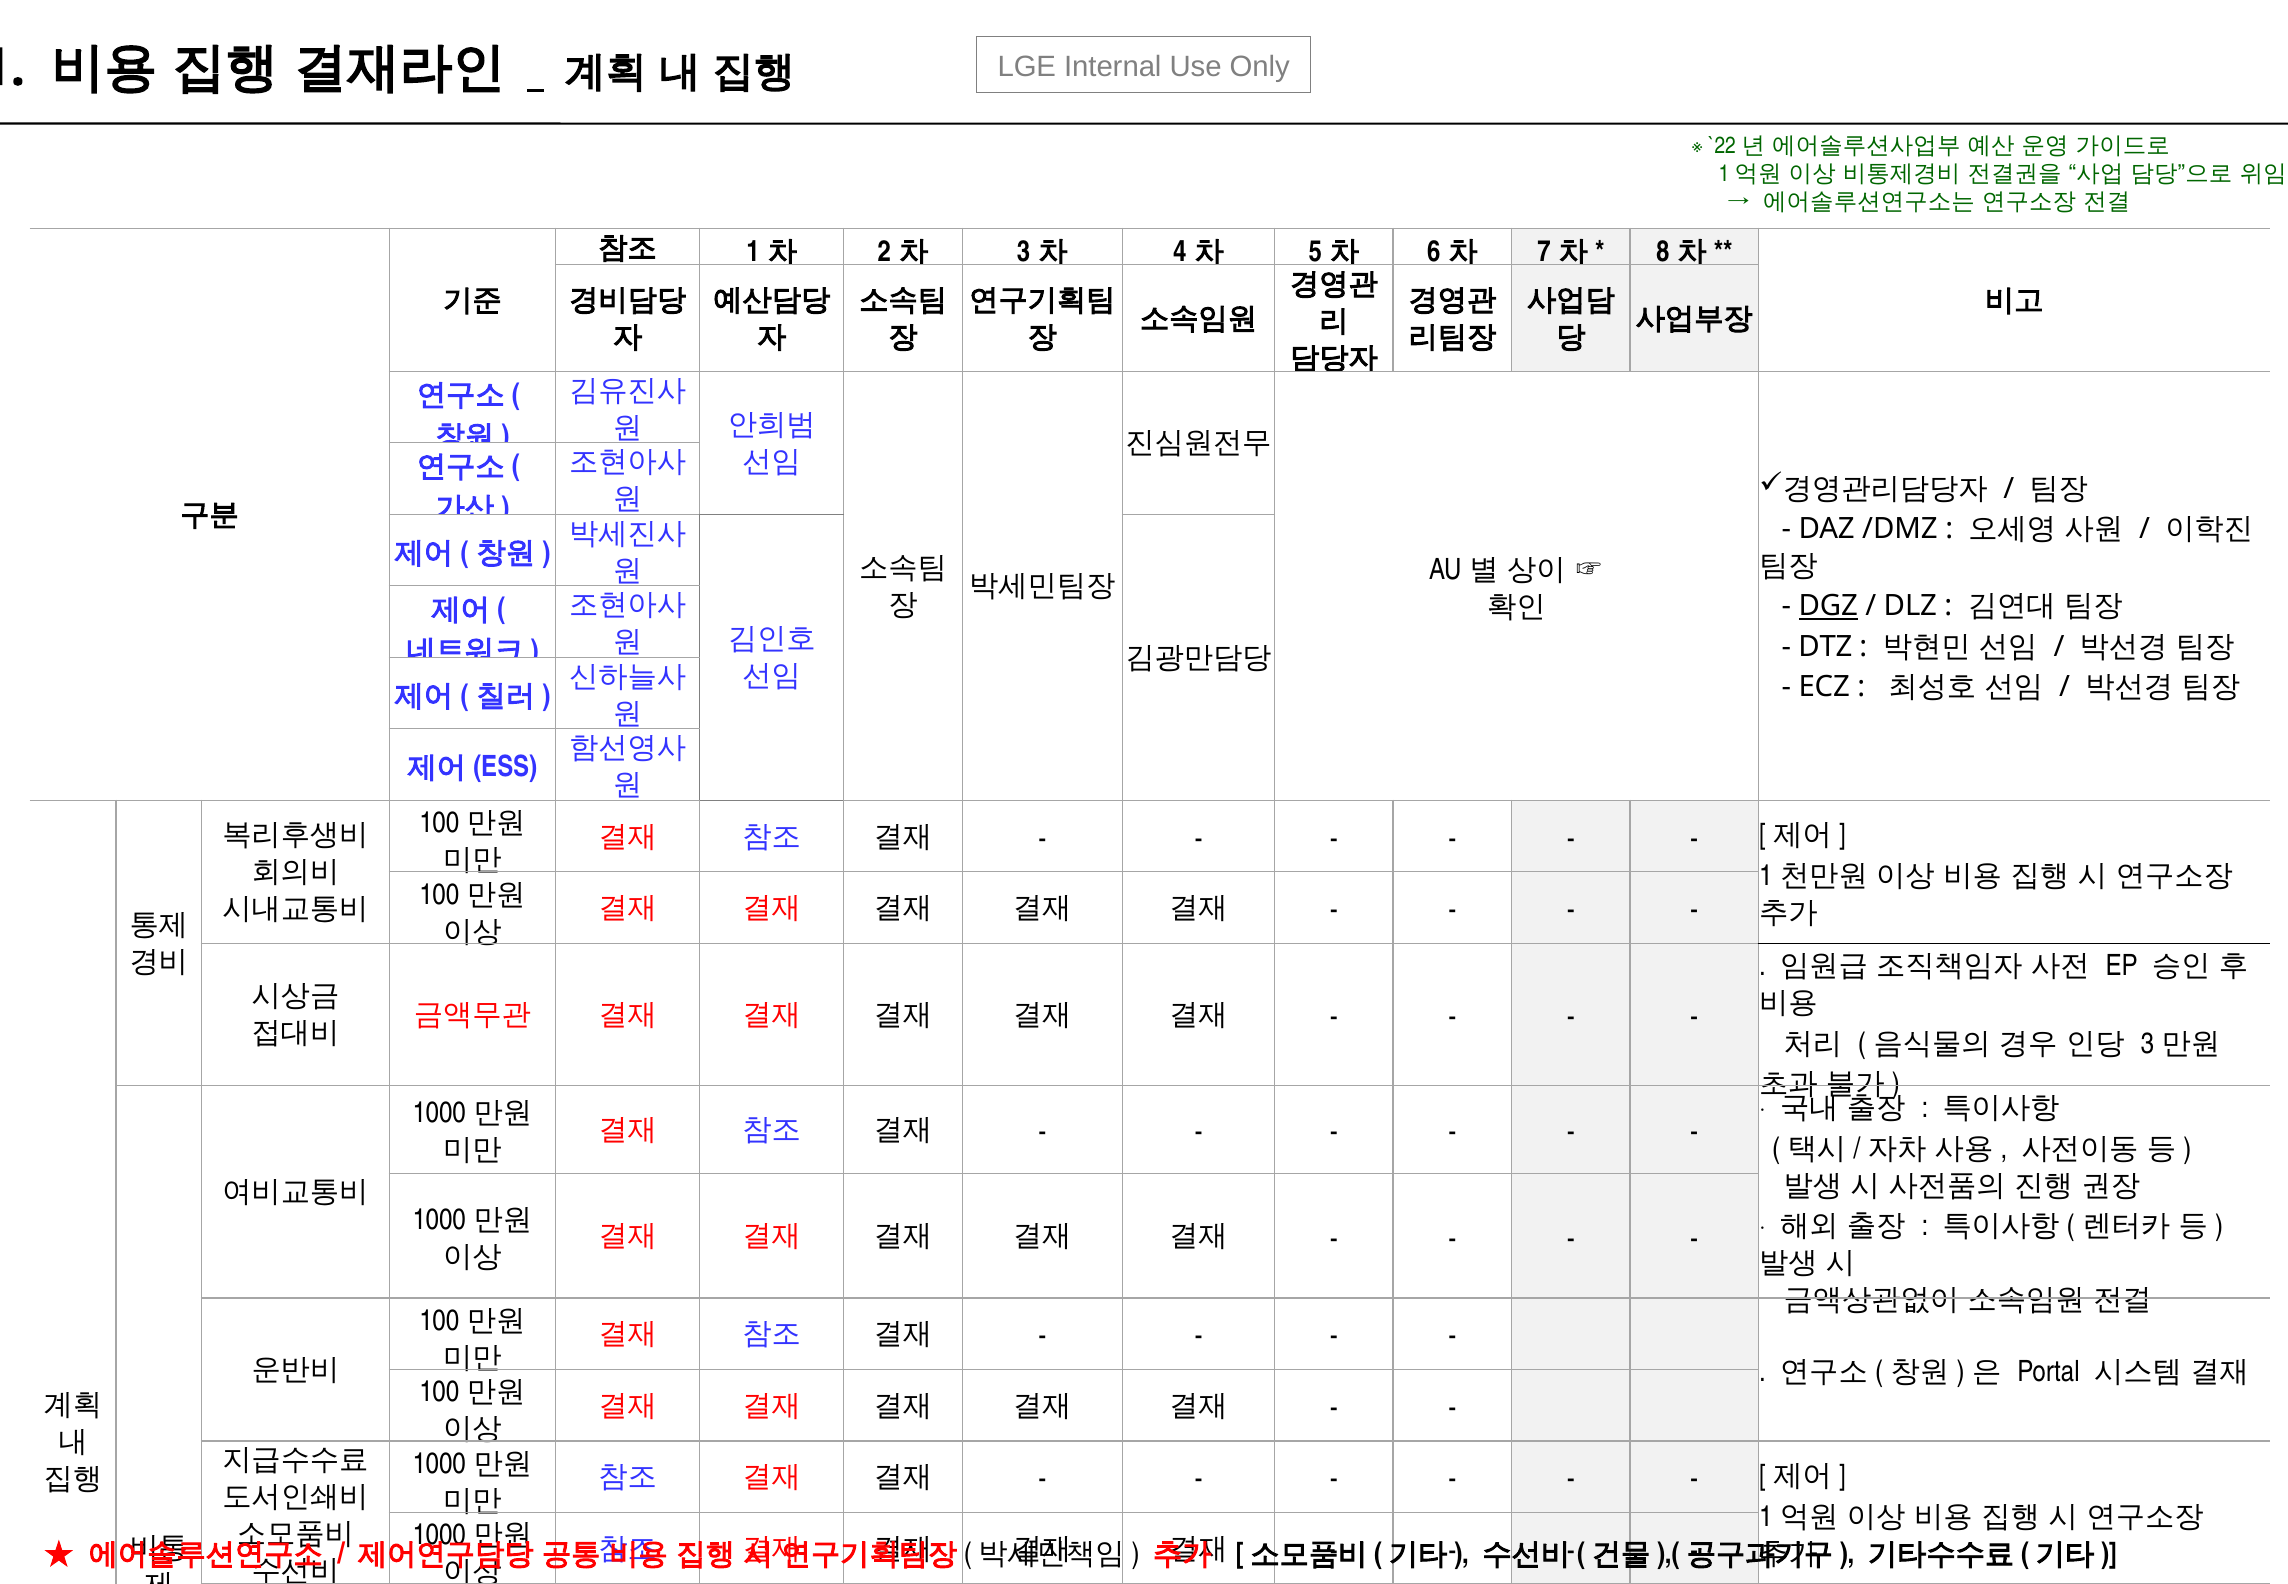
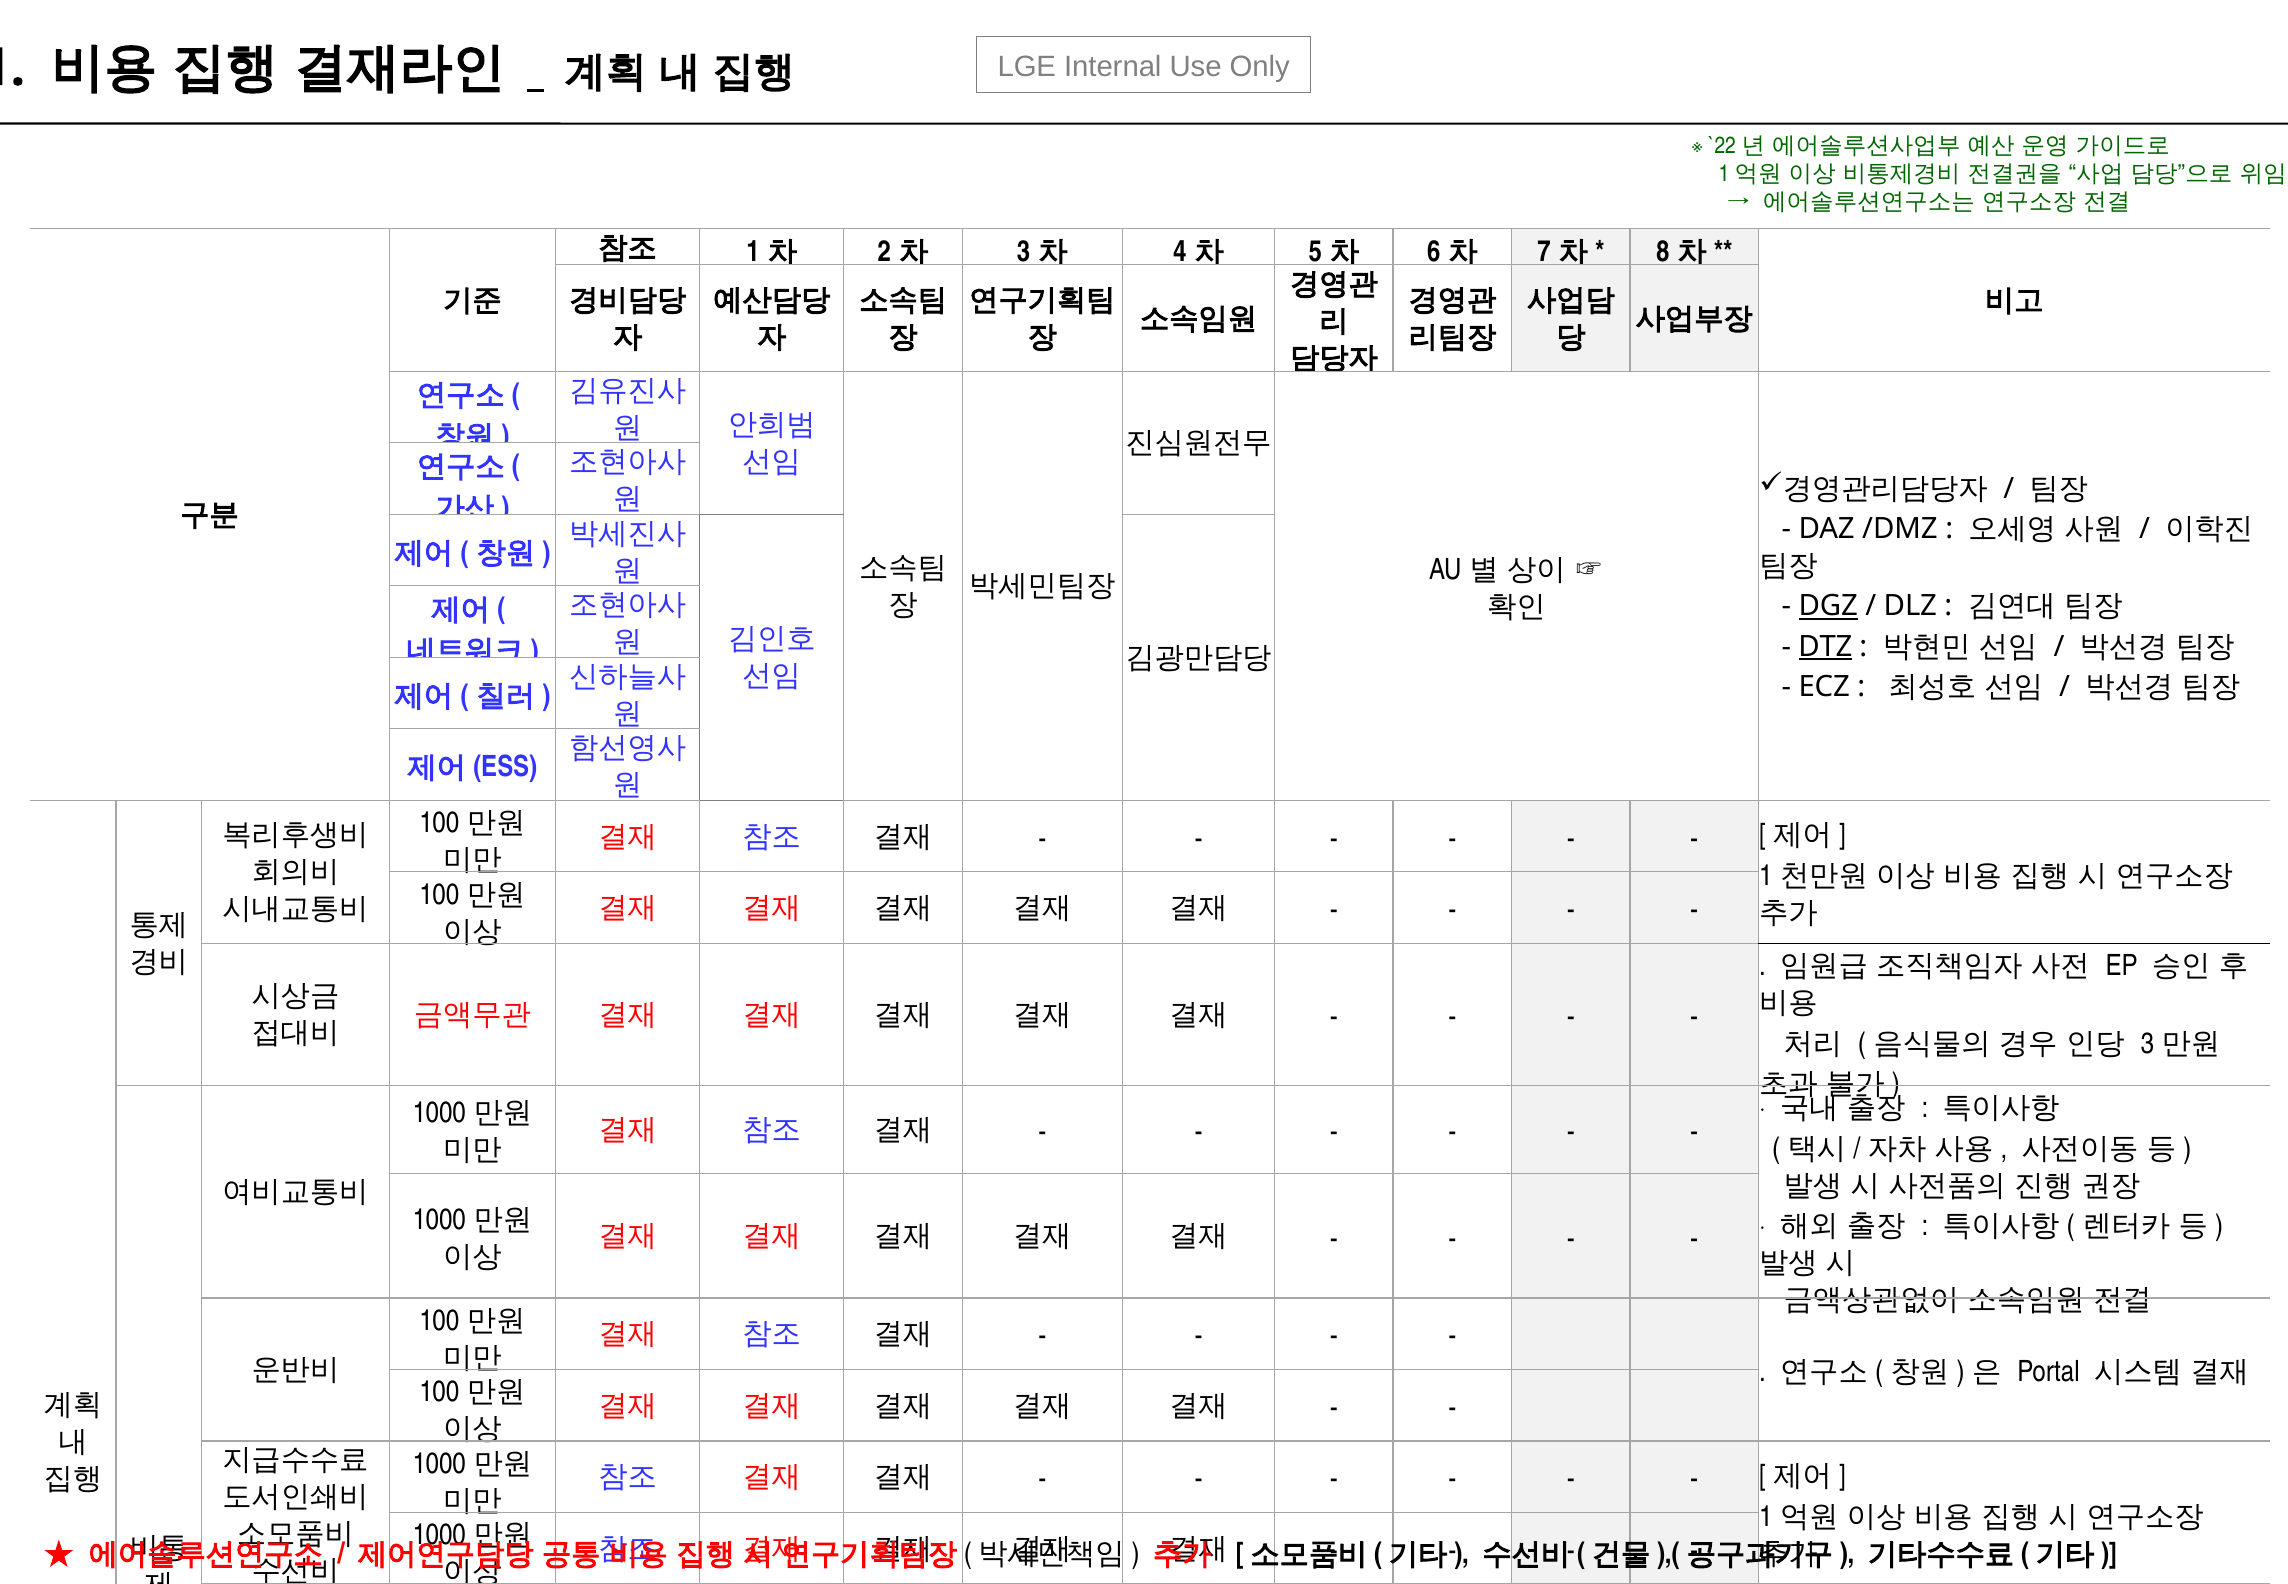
DTZ underline: none -> present
